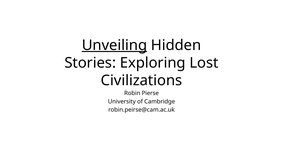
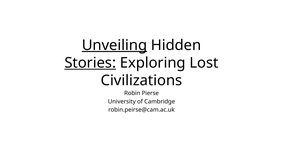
Stories underline: none -> present
